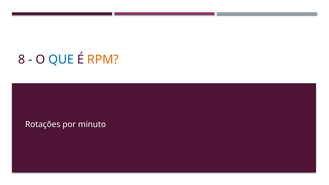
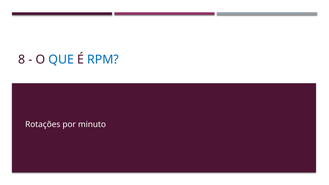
RPM colour: orange -> blue
